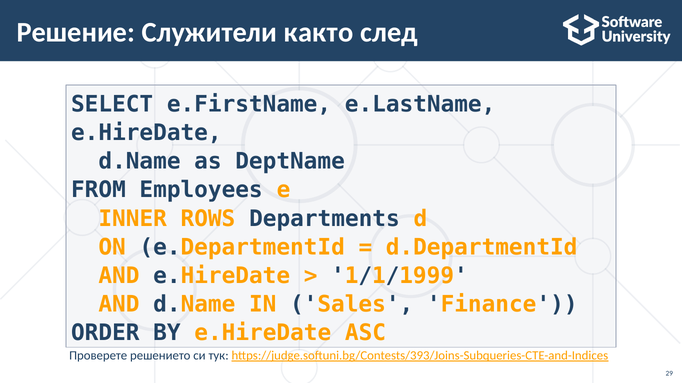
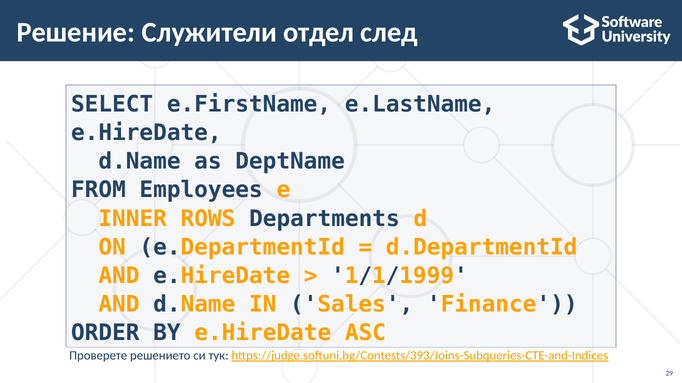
както: както -> отдел
